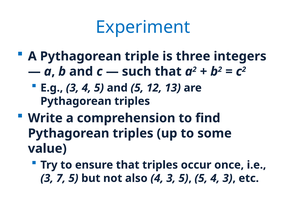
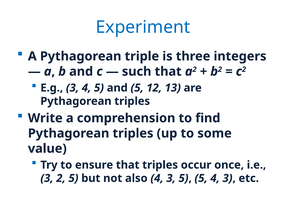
3 7: 7 -> 2
